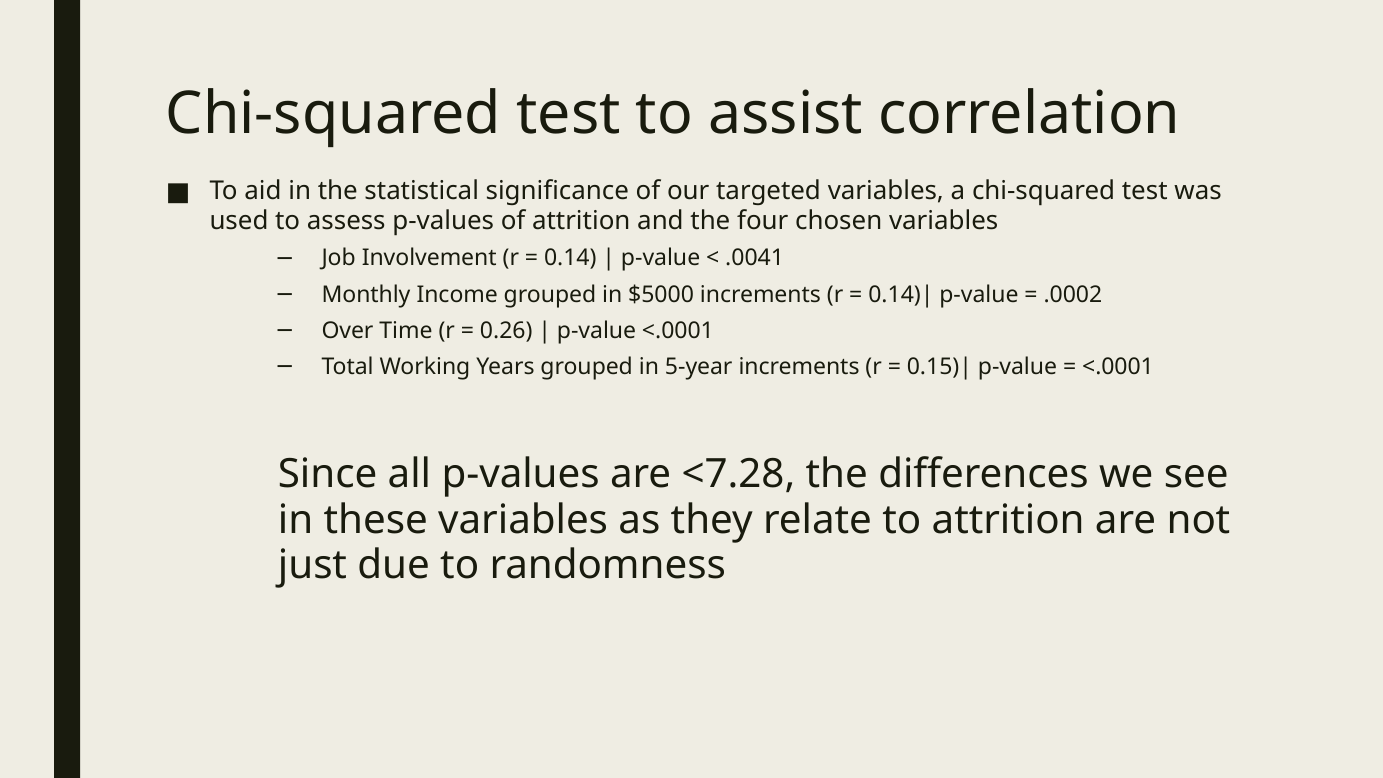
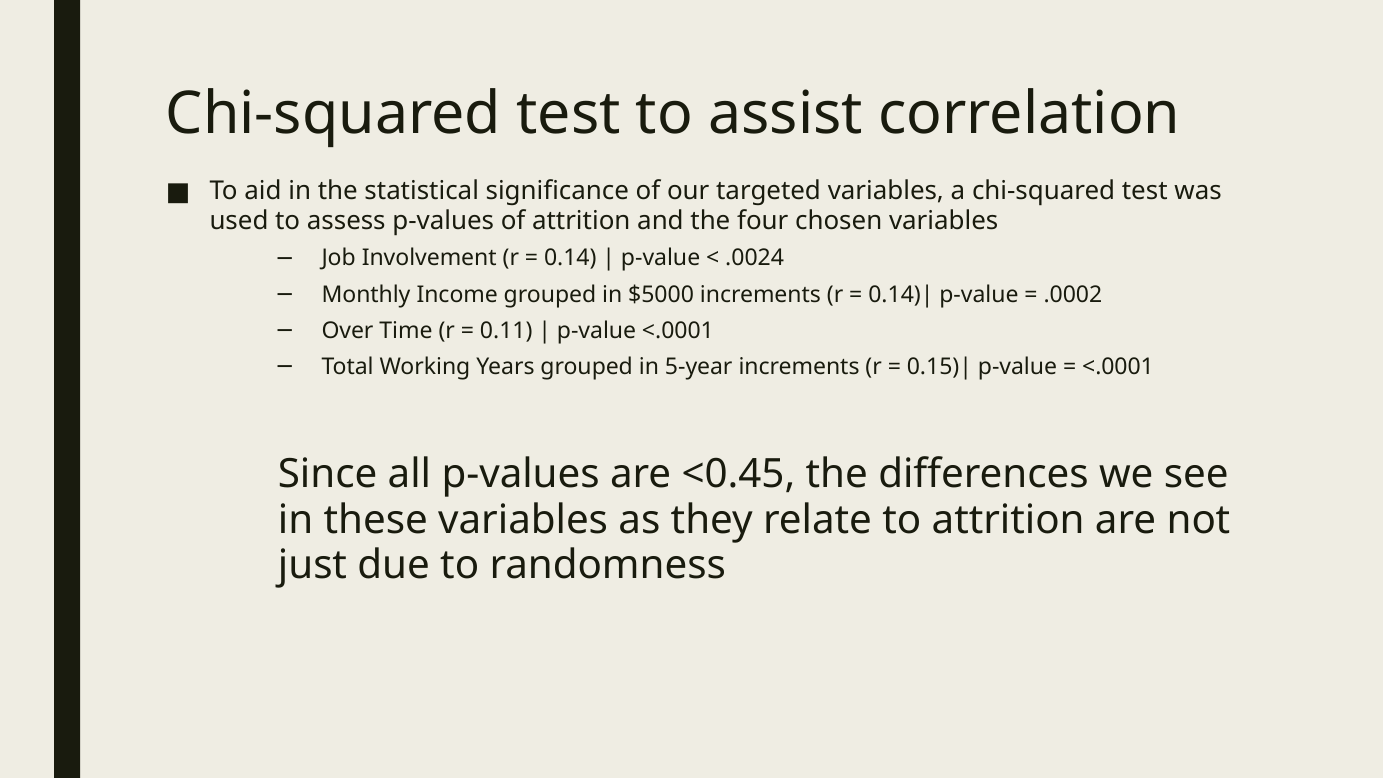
.0041: .0041 -> .0024
0.26: 0.26 -> 0.11
<7.28: <7.28 -> <0.45
